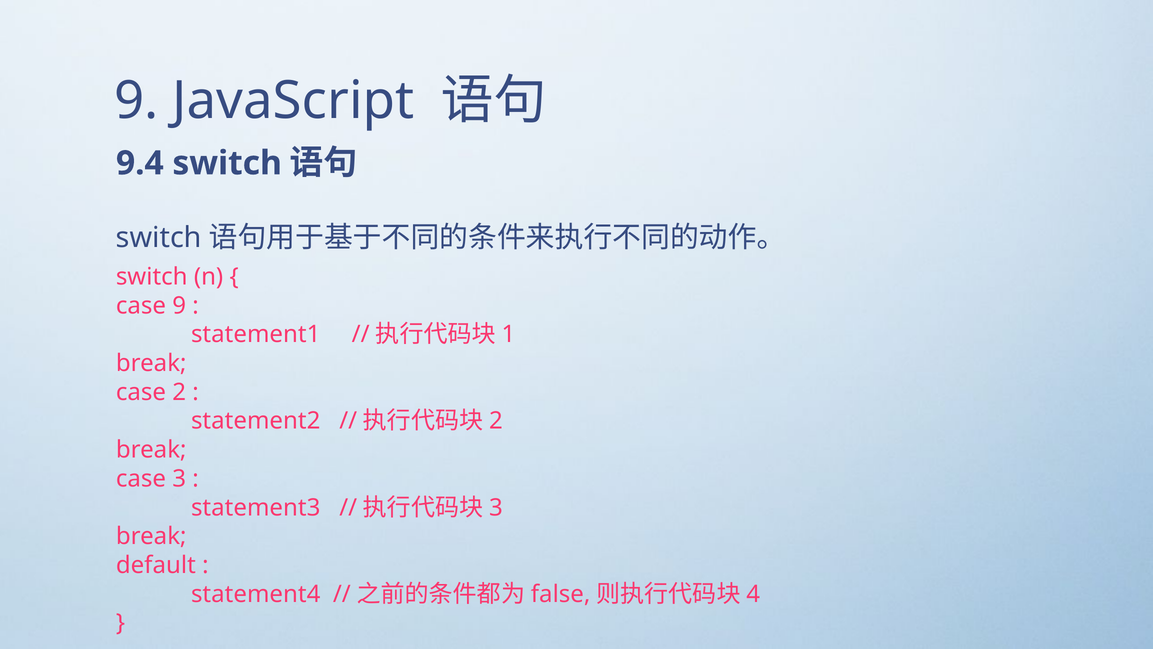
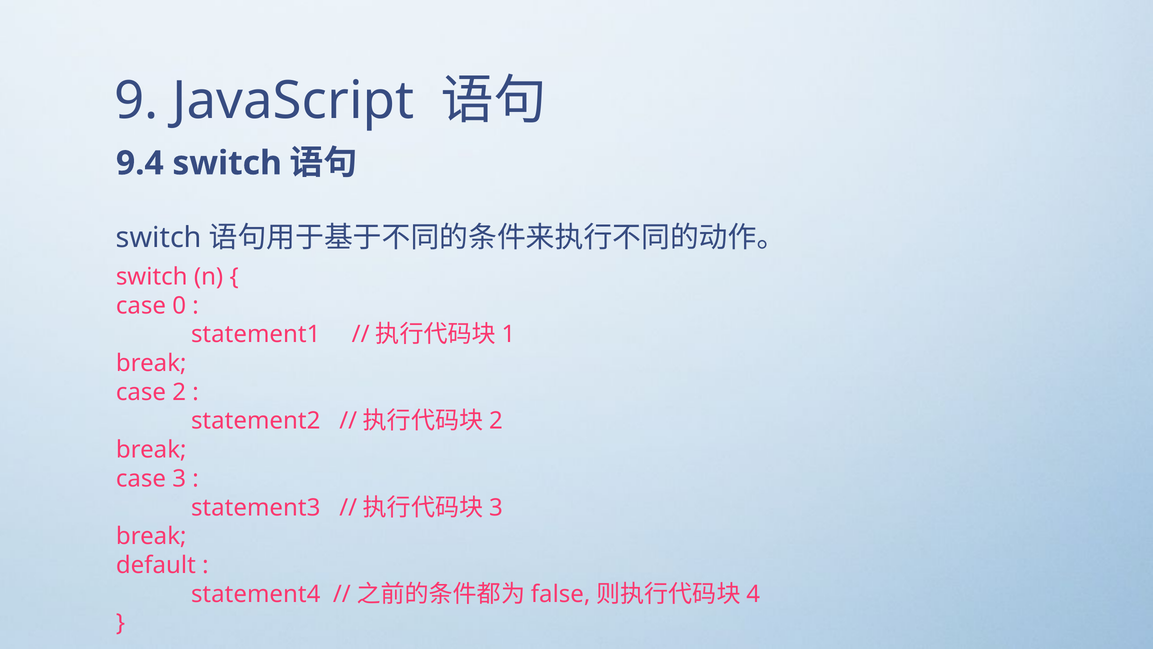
case 9: 9 -> 0
